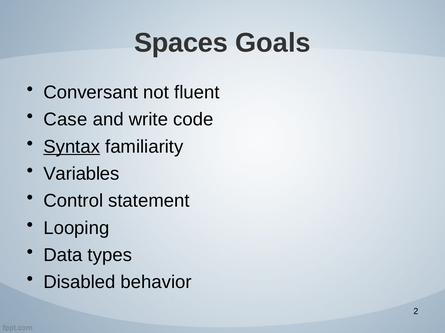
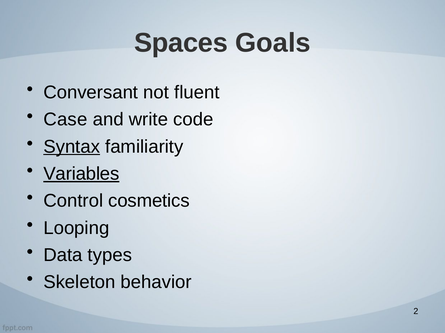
Variables underline: none -> present
statement: statement -> cosmetics
Disabled: Disabled -> Skeleton
